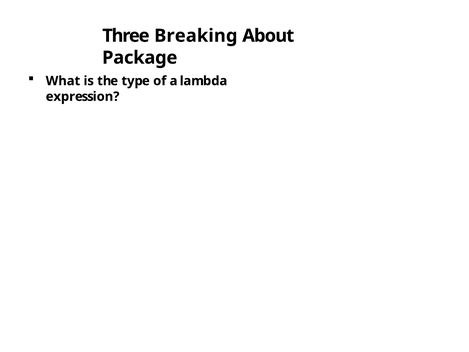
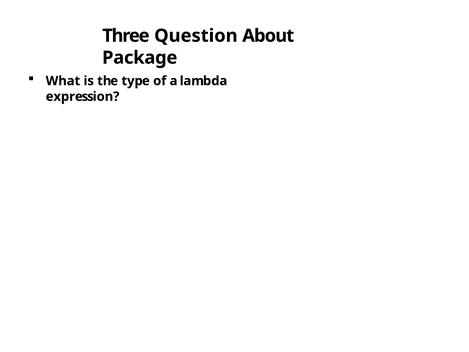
Breaking: Breaking -> Question
